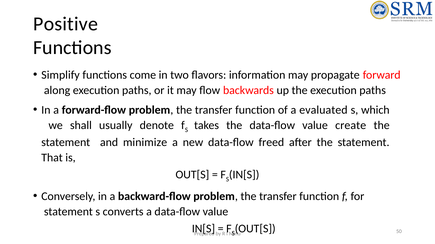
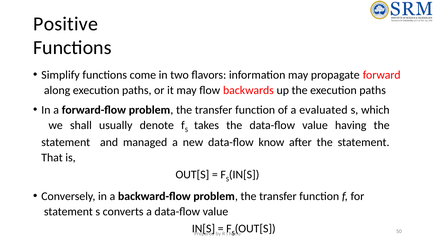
create: create -> having
minimize: minimize -> managed
freed: freed -> know
